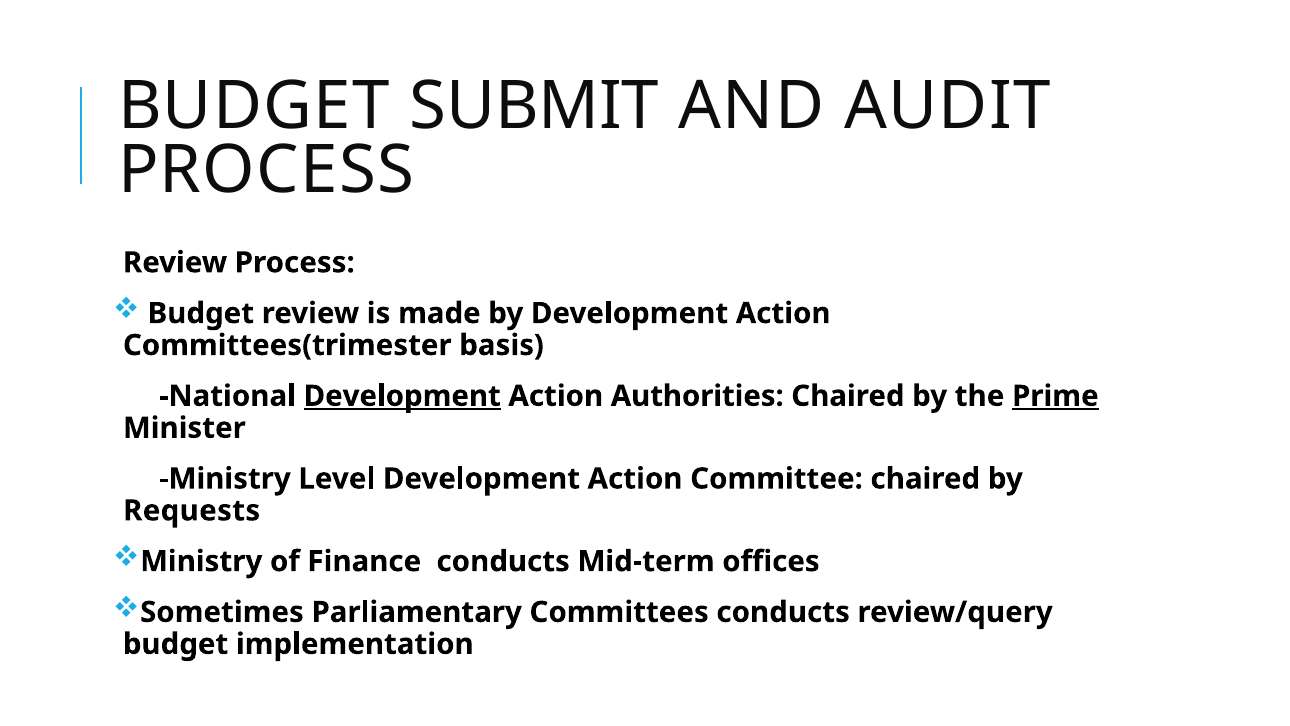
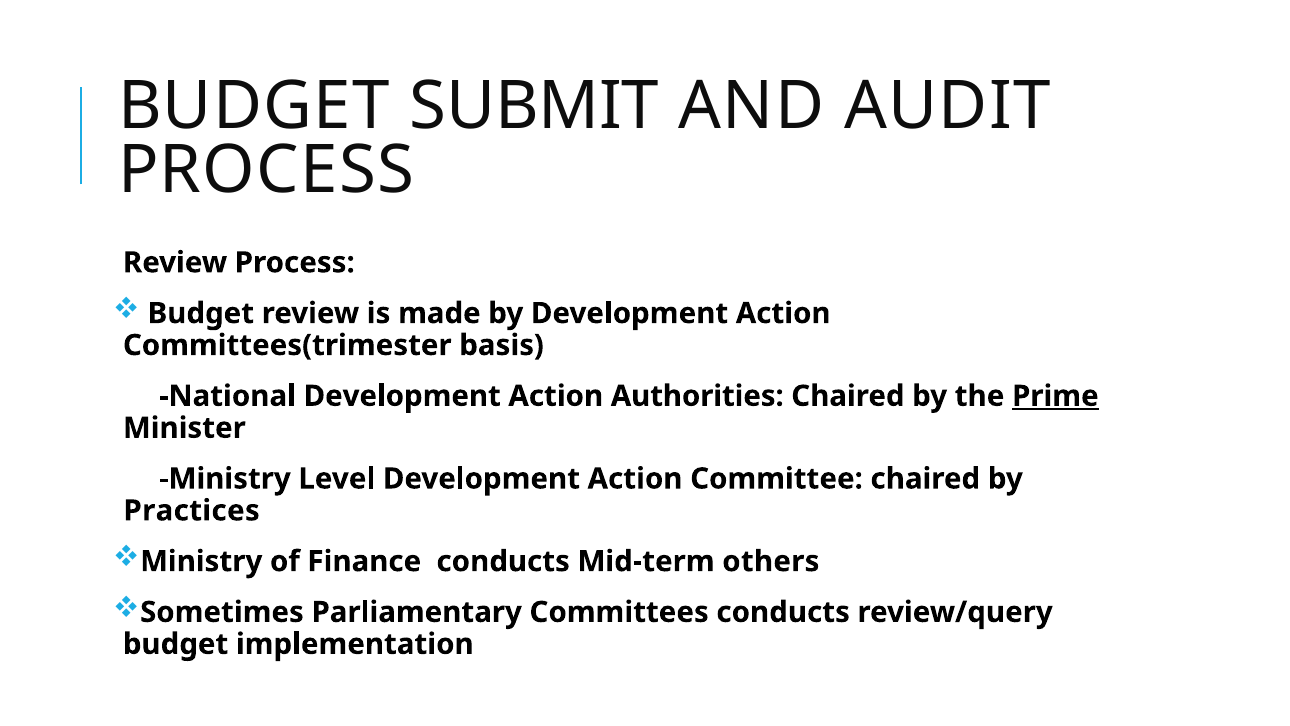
Development at (402, 396) underline: present -> none
Requests: Requests -> Practices
offices: offices -> others
